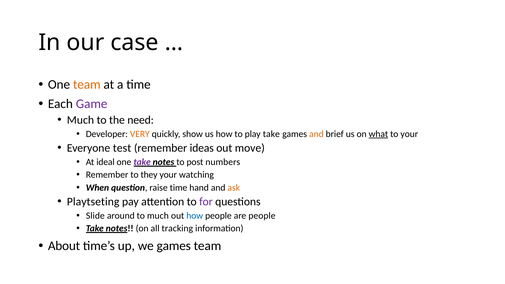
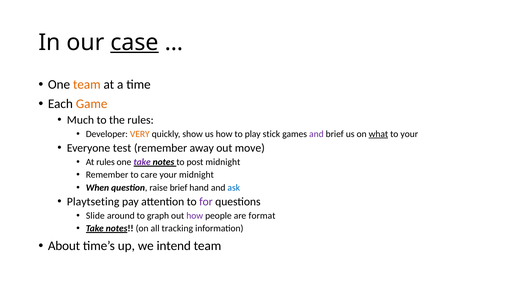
case underline: none -> present
Game colour: purple -> orange
the need: need -> rules
play take: take -> stick
and at (316, 134) colour: orange -> purple
ideas: ideas -> away
At ideal: ideal -> rules
post numbers: numbers -> midnight
they: they -> care
your watching: watching -> midnight
raise time: time -> brief
ask colour: orange -> blue
to much: much -> graph
how at (195, 216) colour: blue -> purple
are people: people -> format
we games: games -> intend
